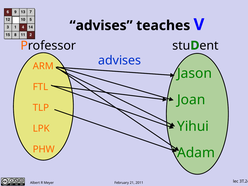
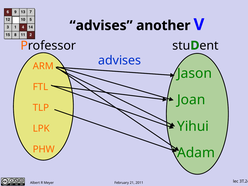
teaches: teaches -> another
